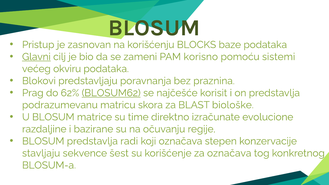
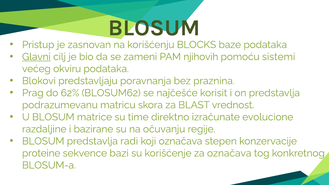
korisno: korisno -> njihovih
BLOSUM62 underline: present -> none
biološke: biološke -> vrednost
stavljaju: stavljaju -> proteine
šest: šest -> bazi
